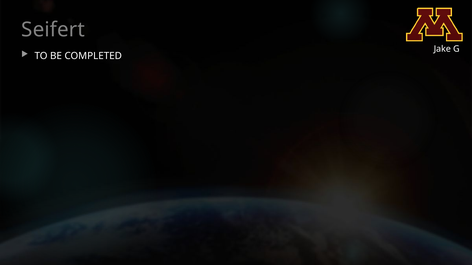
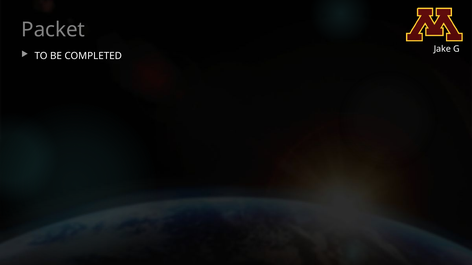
Seifert: Seifert -> Packet
